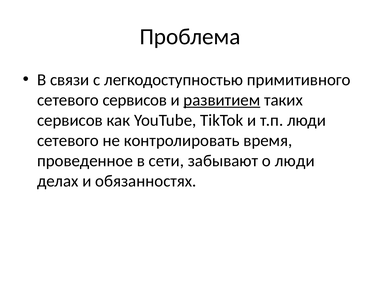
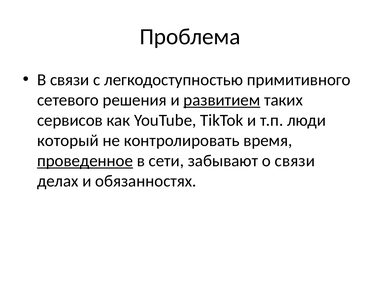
сетевого сервисов: сервисов -> решения
сетевого at (68, 141): сетевого -> который
проведенное underline: none -> present
о люди: люди -> связи
